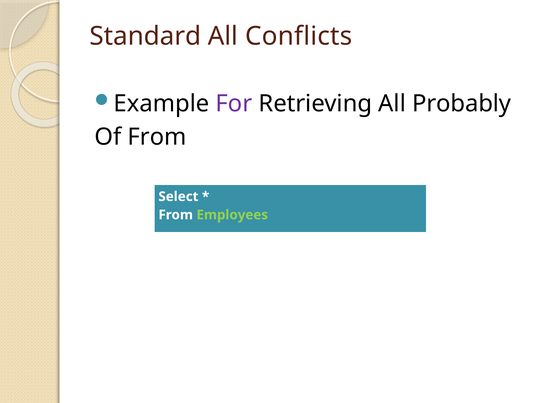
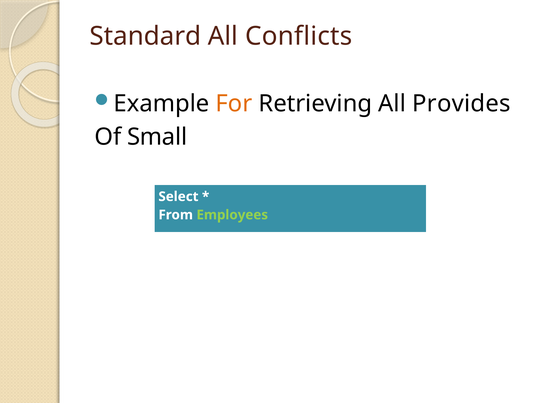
For colour: purple -> orange
Probably: Probably -> Provides
Of From: From -> Small
